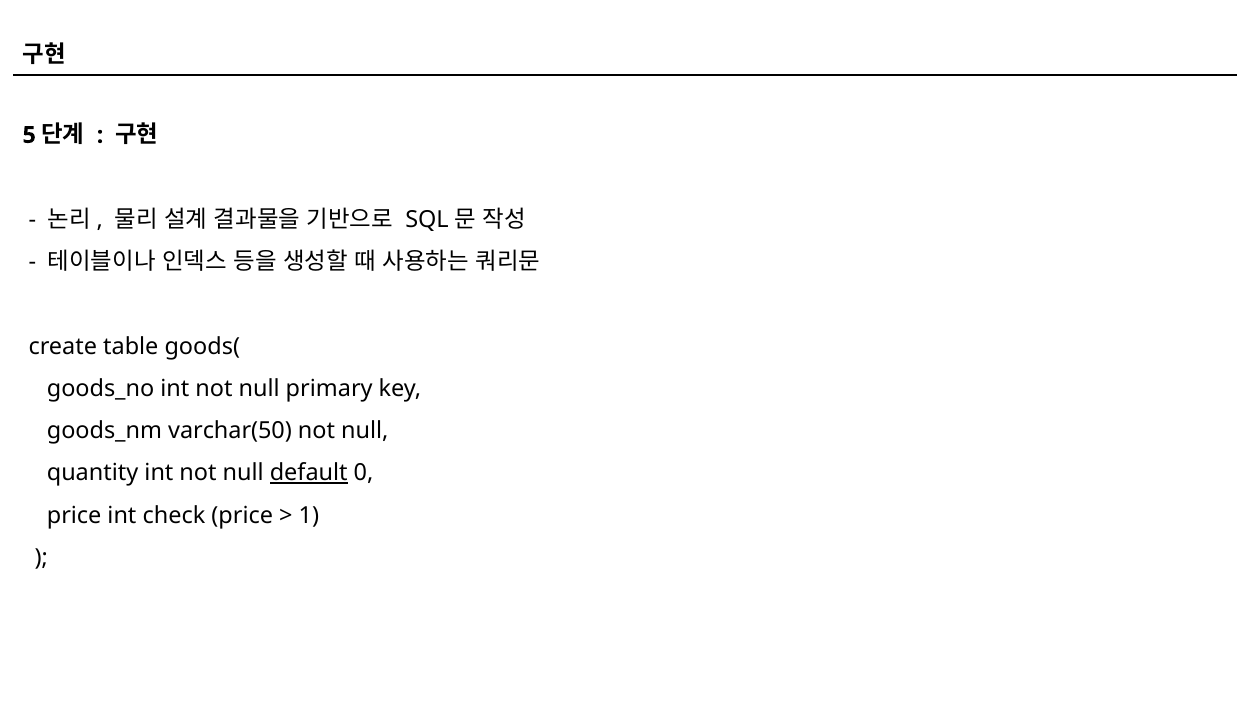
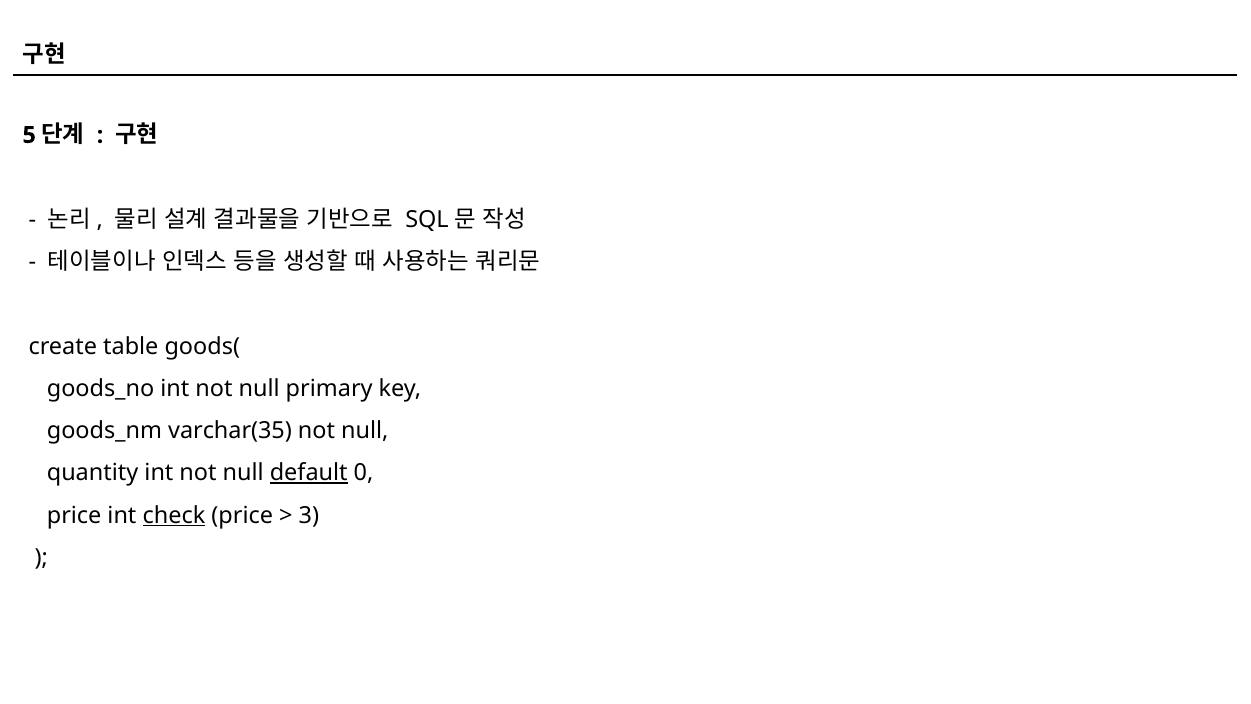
varchar(50: varchar(50 -> varchar(35
check underline: none -> present
1: 1 -> 3
